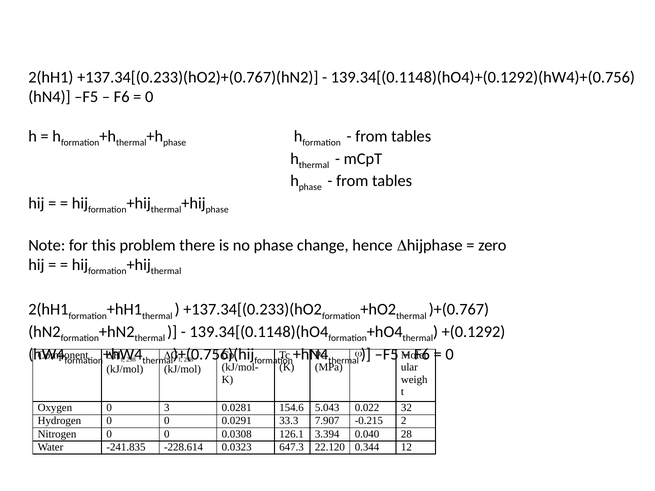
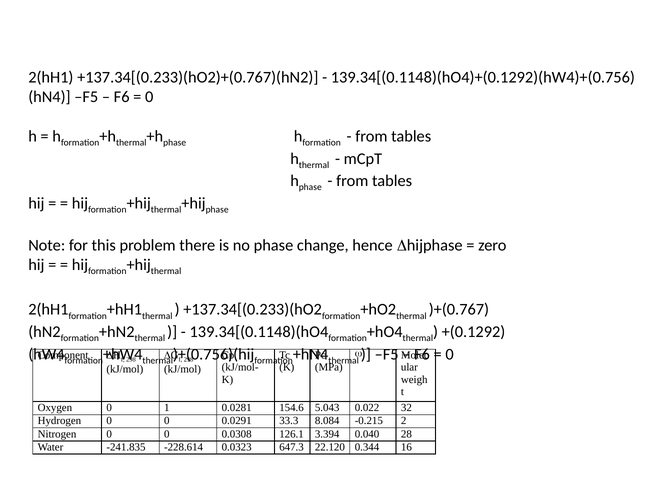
3: 3 -> 1
7.907: 7.907 -> 8.084
12: 12 -> 16
